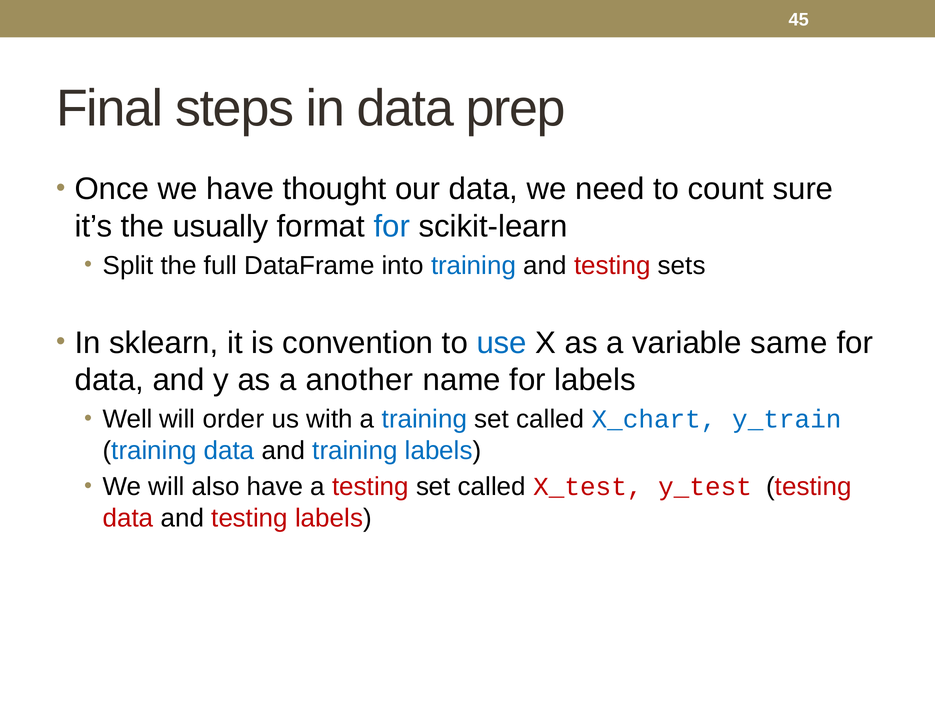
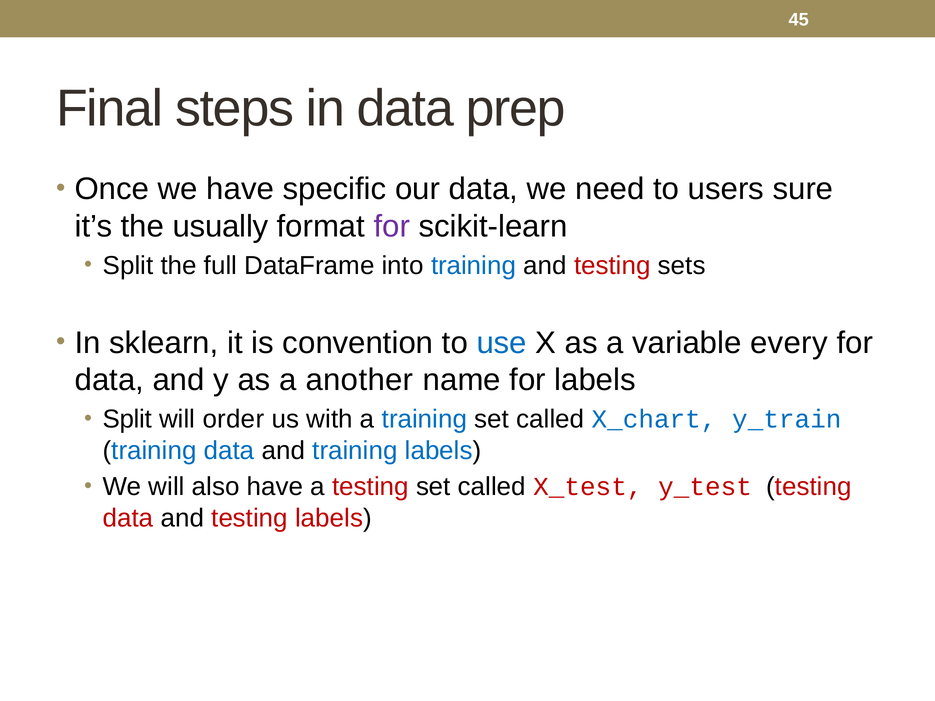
thought: thought -> specific
count: count -> users
for at (392, 227) colour: blue -> purple
same: same -> every
Well at (127, 419): Well -> Split
